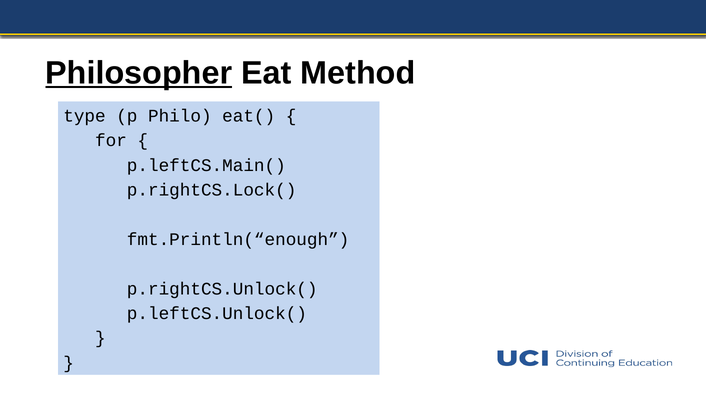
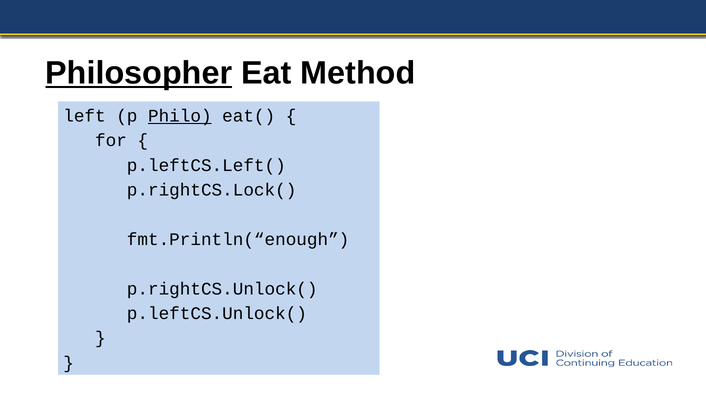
type: type -> left
Philo underline: none -> present
p.leftCS.Main(: p.leftCS.Main( -> p.leftCS.Left(
